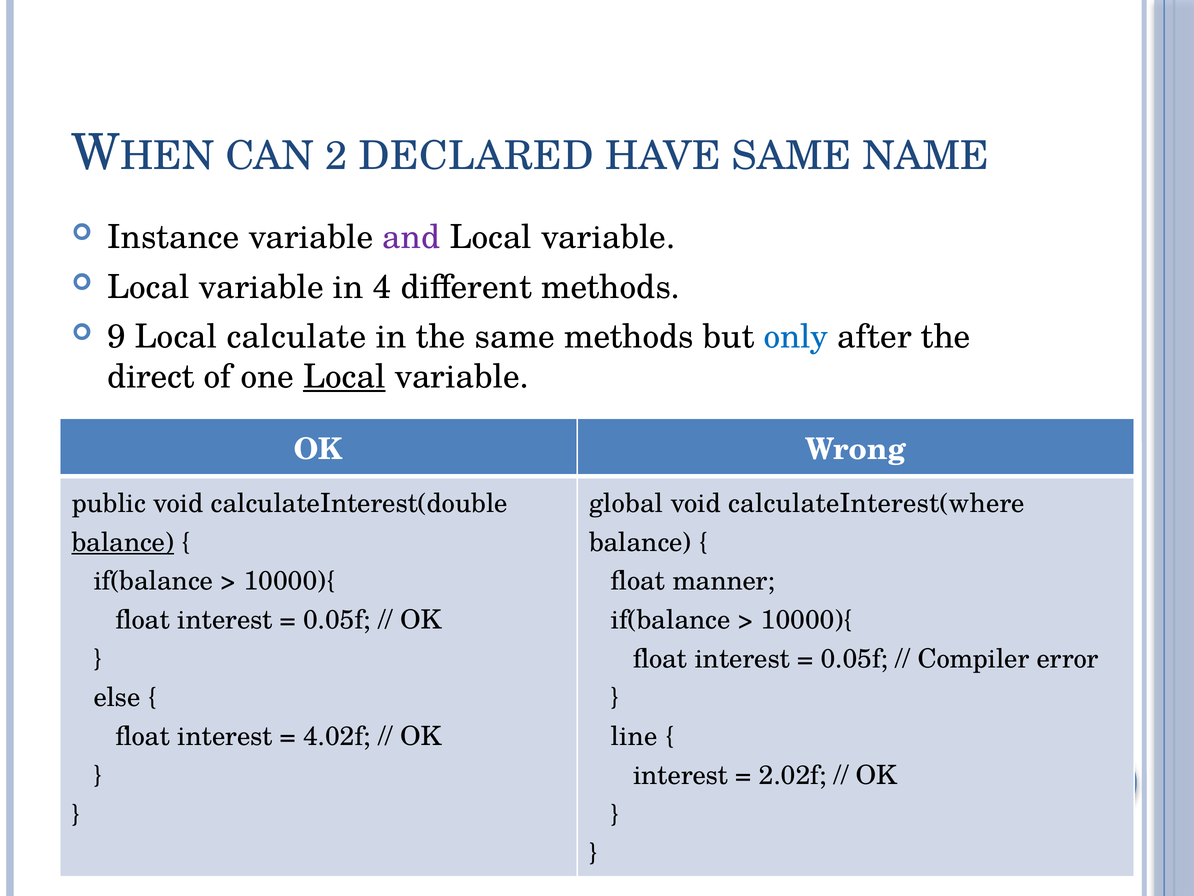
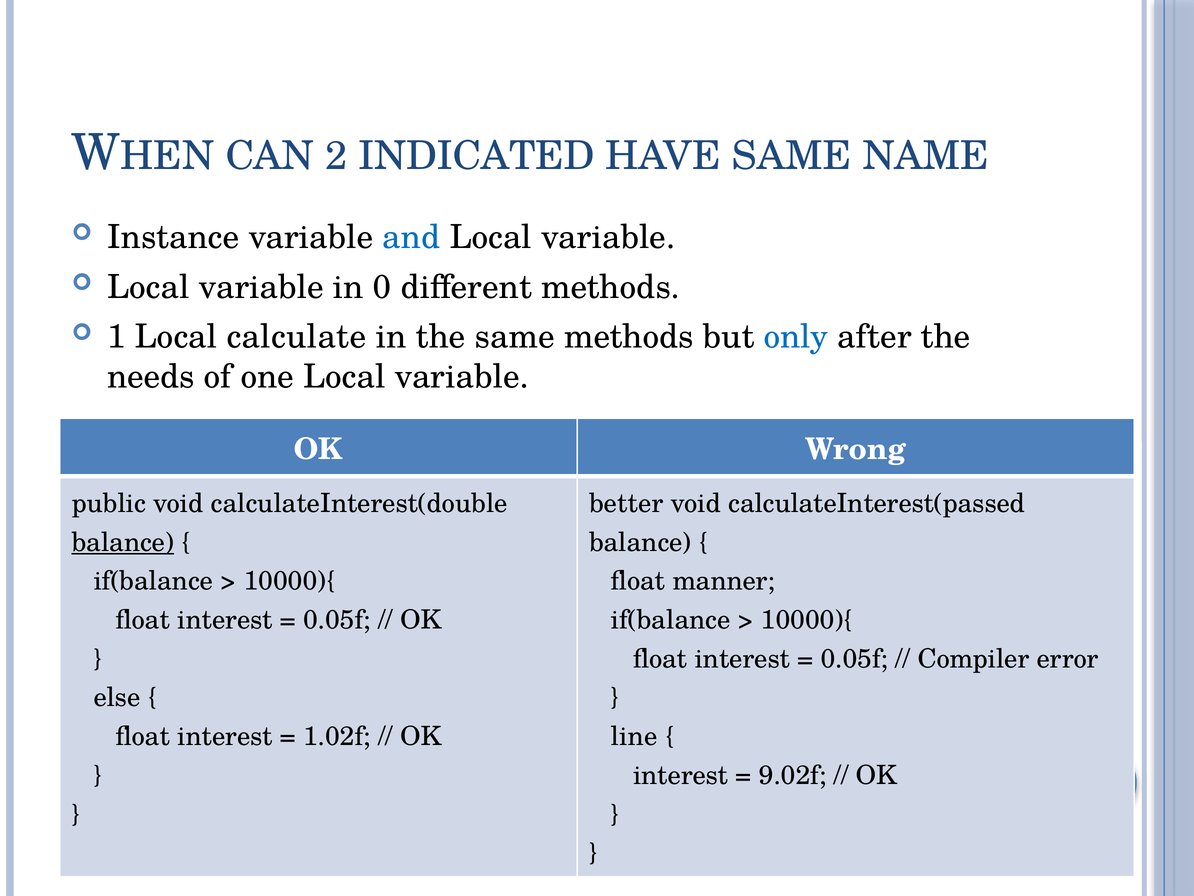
DECLARED: DECLARED -> INDICATED
and colour: purple -> blue
4: 4 -> 0
9: 9 -> 1
direct: direct -> needs
Local at (344, 377) underline: present -> none
global: global -> better
calculateInterest(where: calculateInterest(where -> calculateInterest(passed
4.02f: 4.02f -> 1.02f
2.02f: 2.02f -> 9.02f
